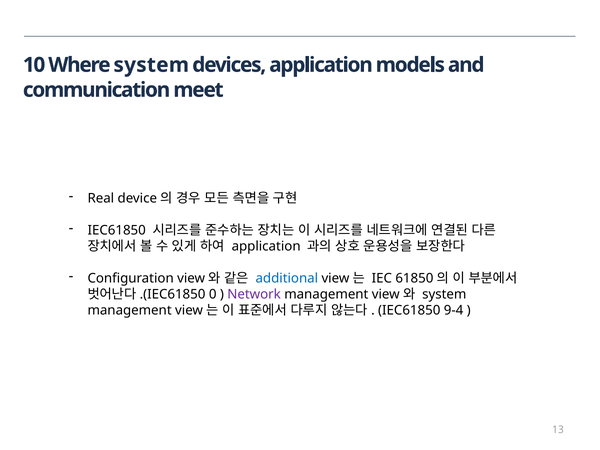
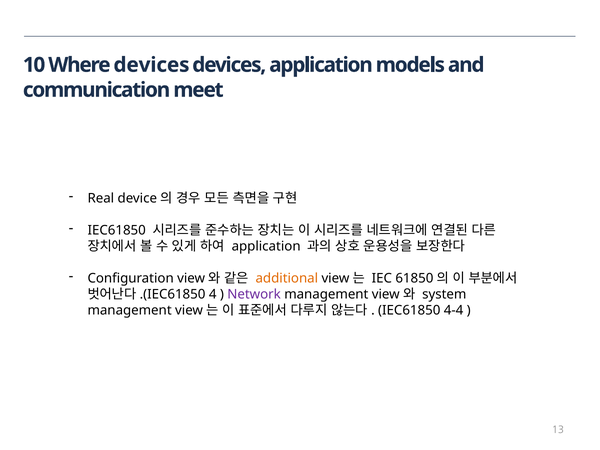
Where system: system -> devices
additional colour: blue -> orange
0: 0 -> 4
9-4: 9-4 -> 4-4
